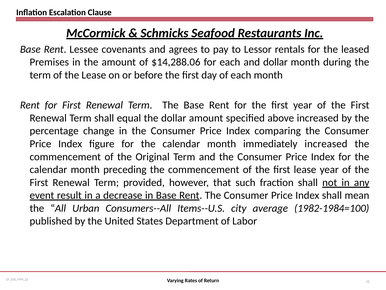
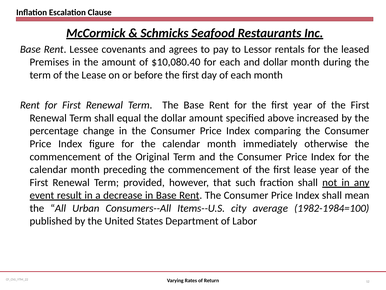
$14,288.06: $14,288.06 -> $10,080.40
immediately increased: increased -> otherwise
